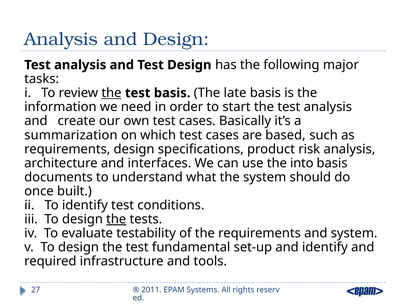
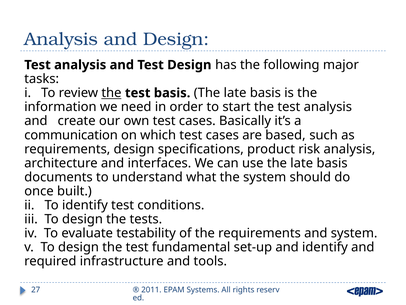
summarization: summarization -> communication
use the into: into -> late
the at (116, 219) underline: present -> none
